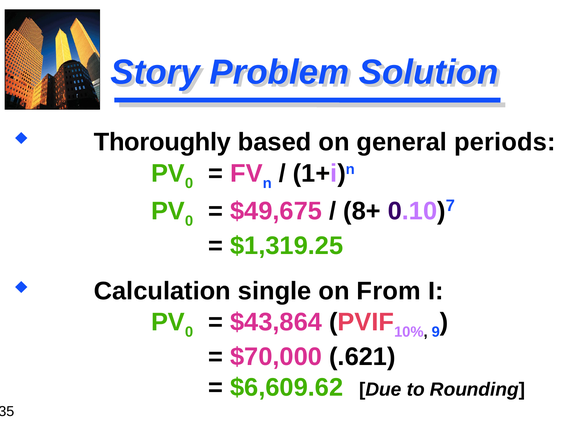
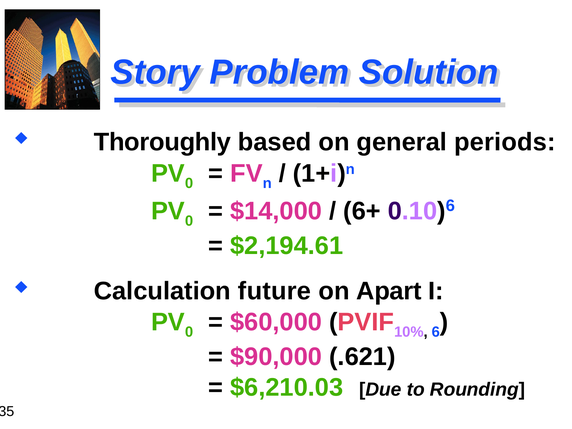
$49,675: $49,675 -> $14,000
8+: 8+ -> 6+
7 at (450, 206): 7 -> 6
$1,319.25: $1,319.25 -> $2,194.61
single: single -> future
From: From -> Apart
$43,864: $43,864 -> $60,000
9 at (436, 332): 9 -> 6
$70,000: $70,000 -> $90,000
$6,609.62: $6,609.62 -> $6,210.03
